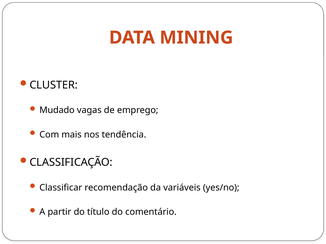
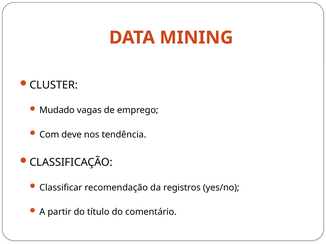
mais: mais -> deve
variáveis: variáveis -> registros
